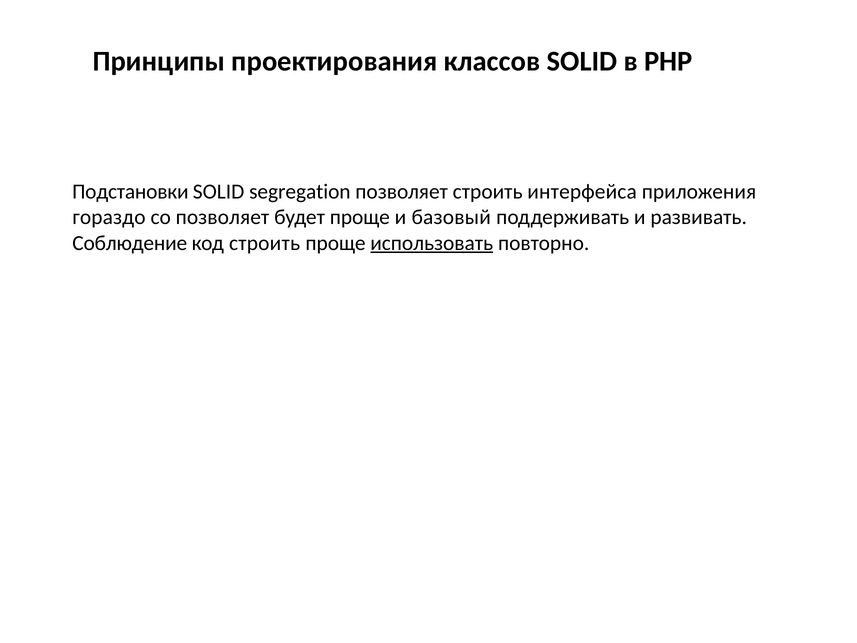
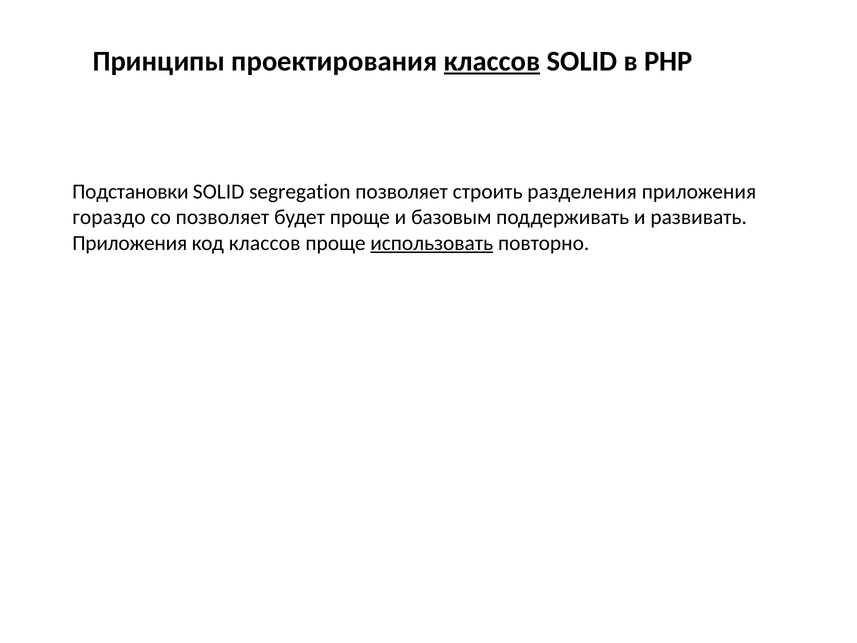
классов at (492, 61) underline: none -> present
интерфейса: интерфейса -> разделения
базовый: базовый -> базовым
Соблюдение at (130, 243): Соблюдение -> Приложения
код строить: строить -> классов
